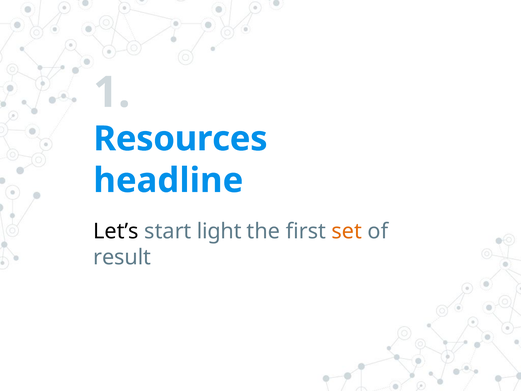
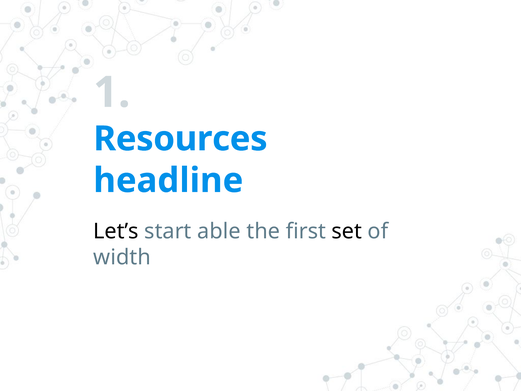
light: light -> able
set colour: orange -> black
result: result -> width
